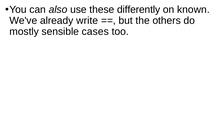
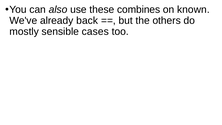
differently: differently -> combines
write: write -> back
